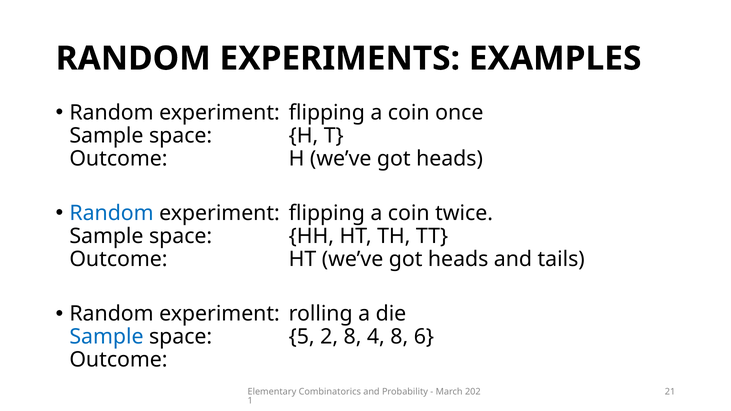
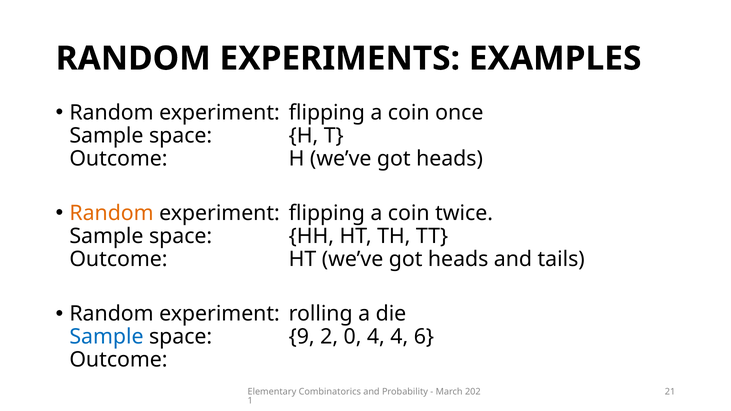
Random at (112, 213) colour: blue -> orange
space 5: 5 -> 9
2 8: 8 -> 0
4 8: 8 -> 4
